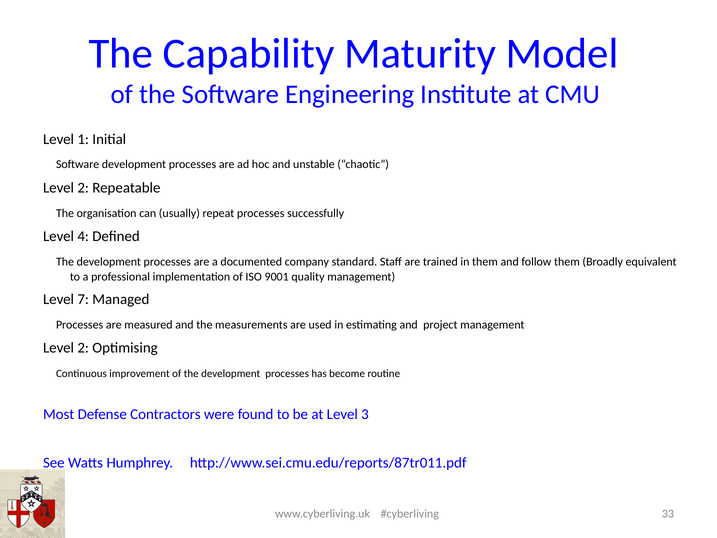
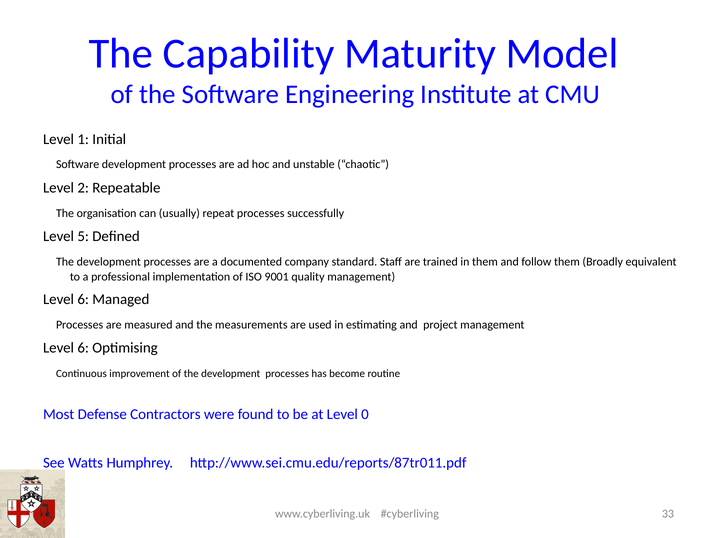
4: 4 -> 5
7 at (83, 299): 7 -> 6
2 at (83, 348): 2 -> 6
3: 3 -> 0
